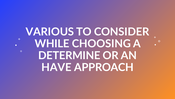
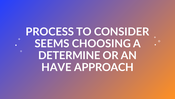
VARIOUS: VARIOUS -> PROCESS
WHILE: WHILE -> SEEMS
